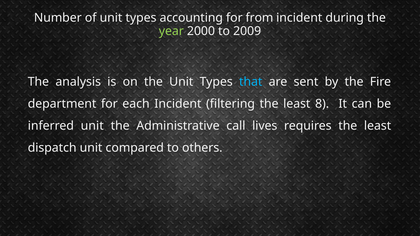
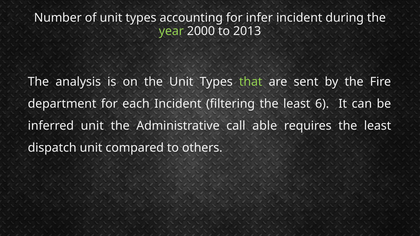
from: from -> infer
2009: 2009 -> 2013
that colour: light blue -> light green
8: 8 -> 6
lives: lives -> able
